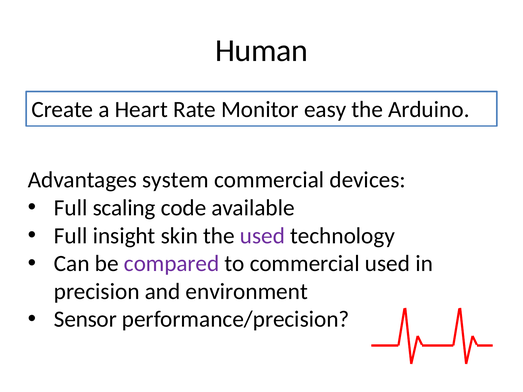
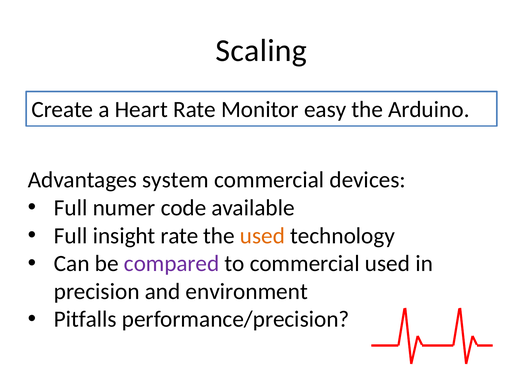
Human: Human -> Scaling
scaling: scaling -> numer
insight skin: skin -> rate
used at (263, 236) colour: purple -> orange
Sensor: Sensor -> Pitfalls
